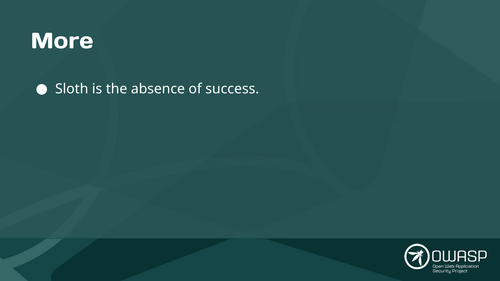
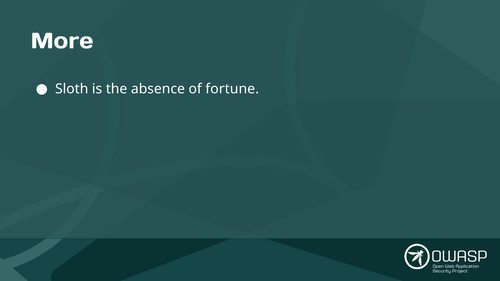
success: success -> fortune
